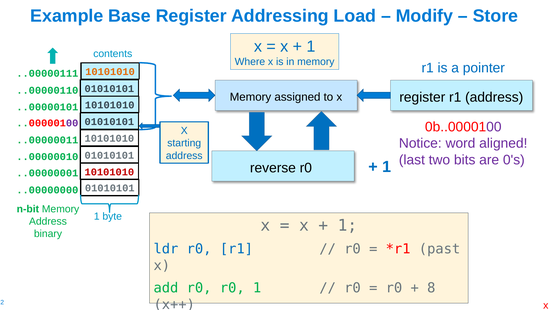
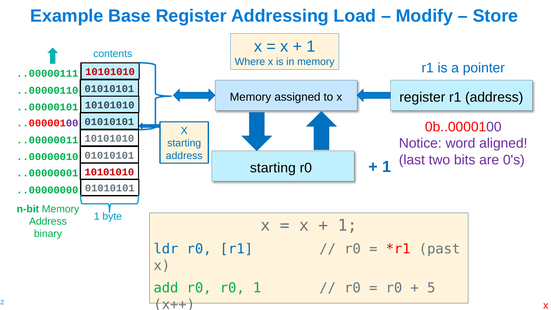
10101010 at (110, 72) colour: orange -> red
reverse at (273, 168): reverse -> starting
8: 8 -> 5
